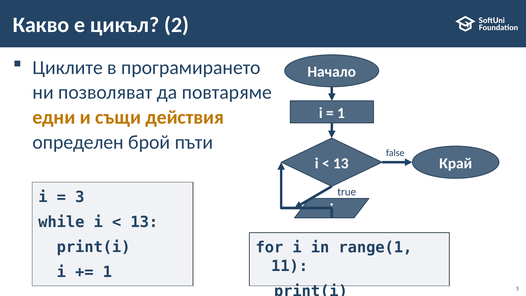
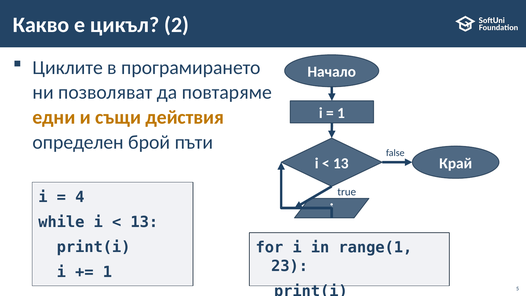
3: 3 -> 4
11: 11 -> 23
